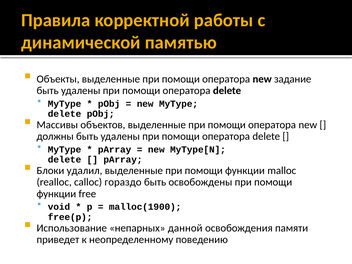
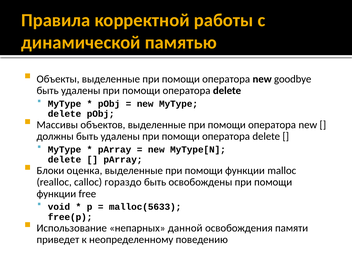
задание: задание -> goodbye
удалил: удалил -> оценка
malloc(1900: malloc(1900 -> malloc(5633
